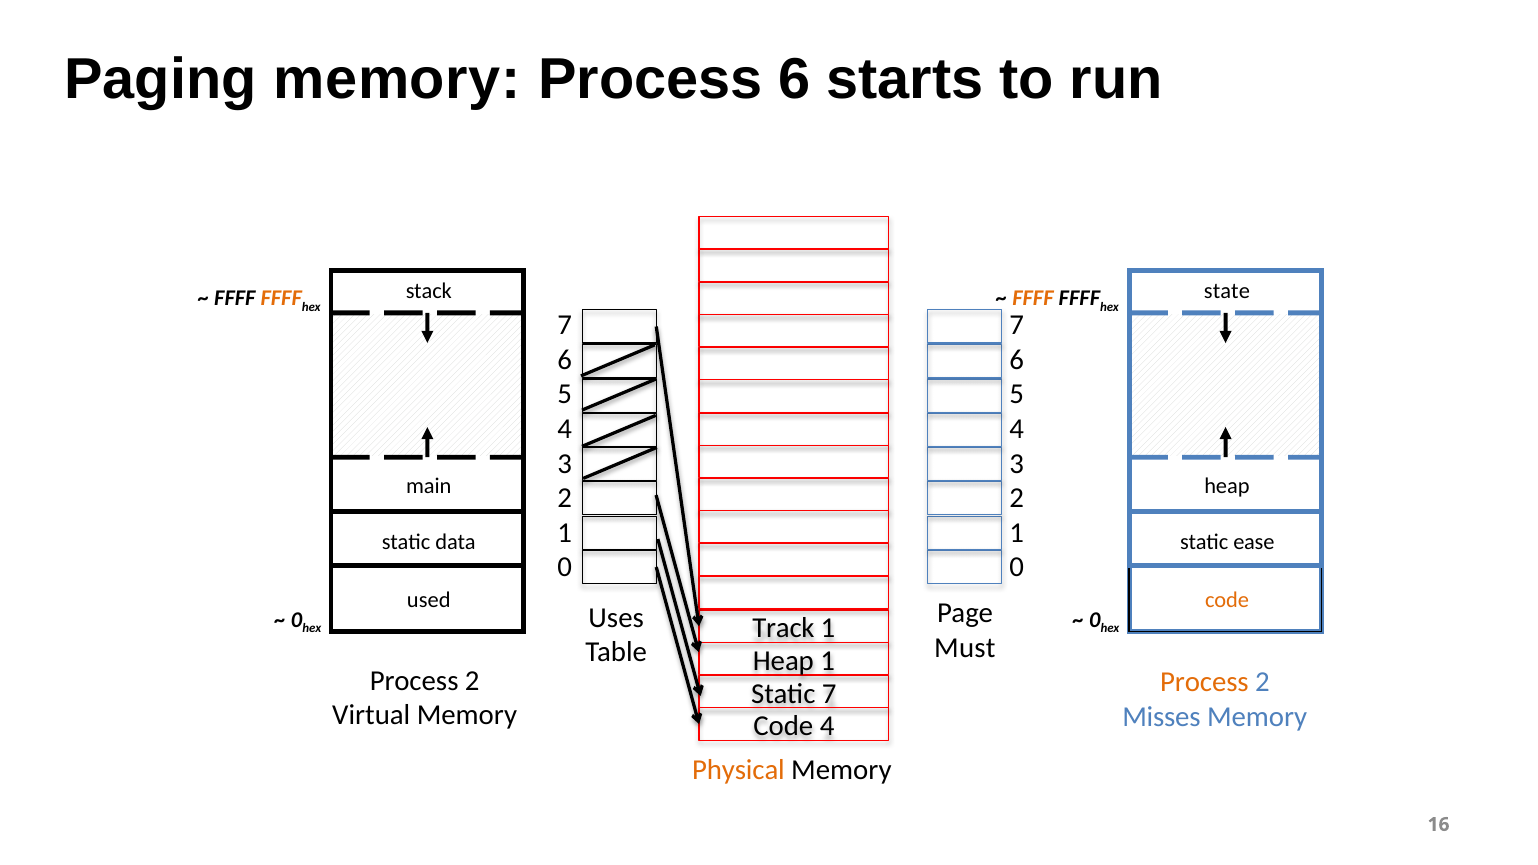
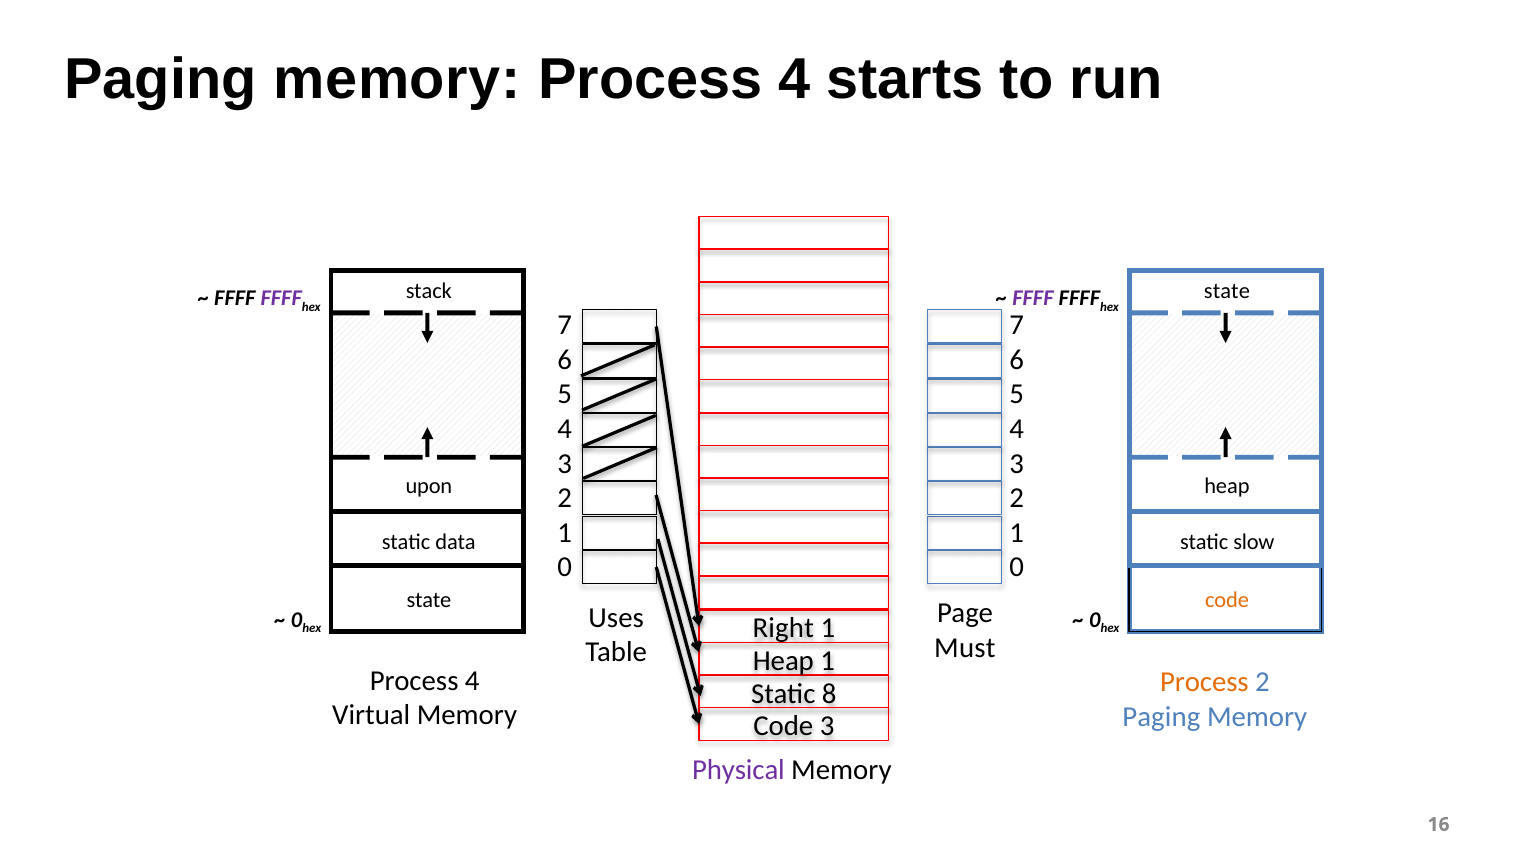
6 at (795, 79): 6 -> 4
FFFF at (281, 298) colour: orange -> purple
FFFF at (1033, 298) colour: orange -> purple
main: main -> upon
ease: ease -> slow
used at (429, 600): used -> state
Track: Track -> Right
2 at (472, 681): 2 -> 4
Static 7: 7 -> 8
Misses at (1161, 717): Misses -> Paging
Code 4: 4 -> 3
Physical colour: orange -> purple
